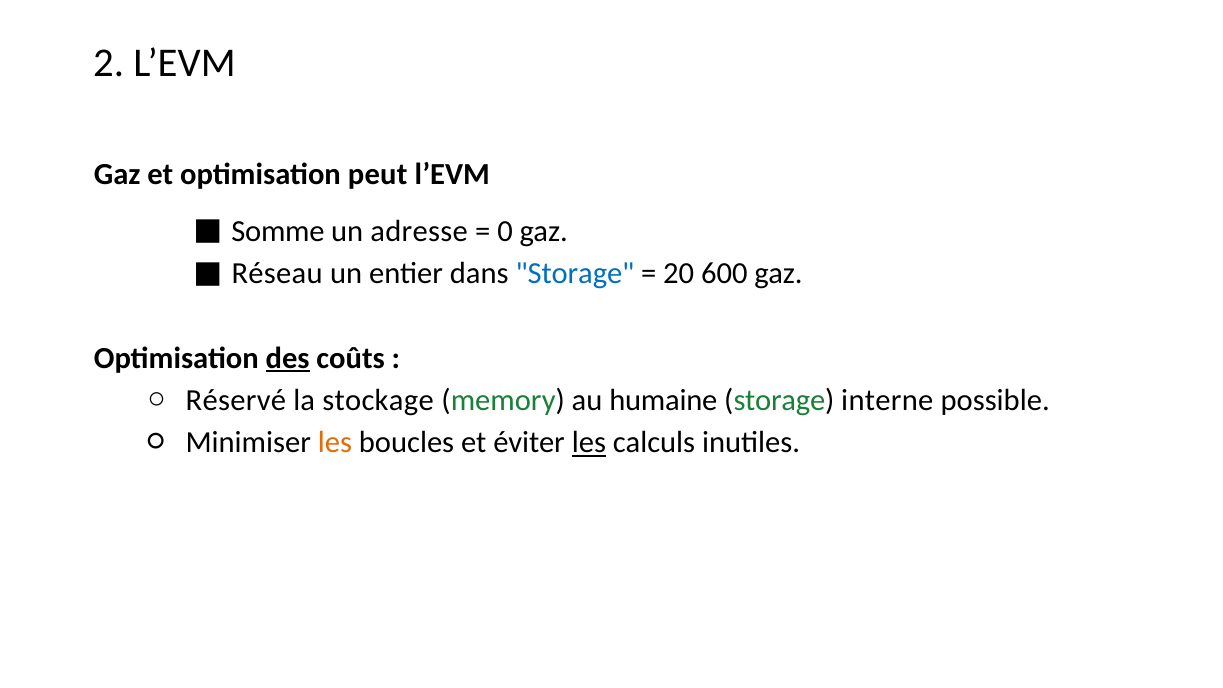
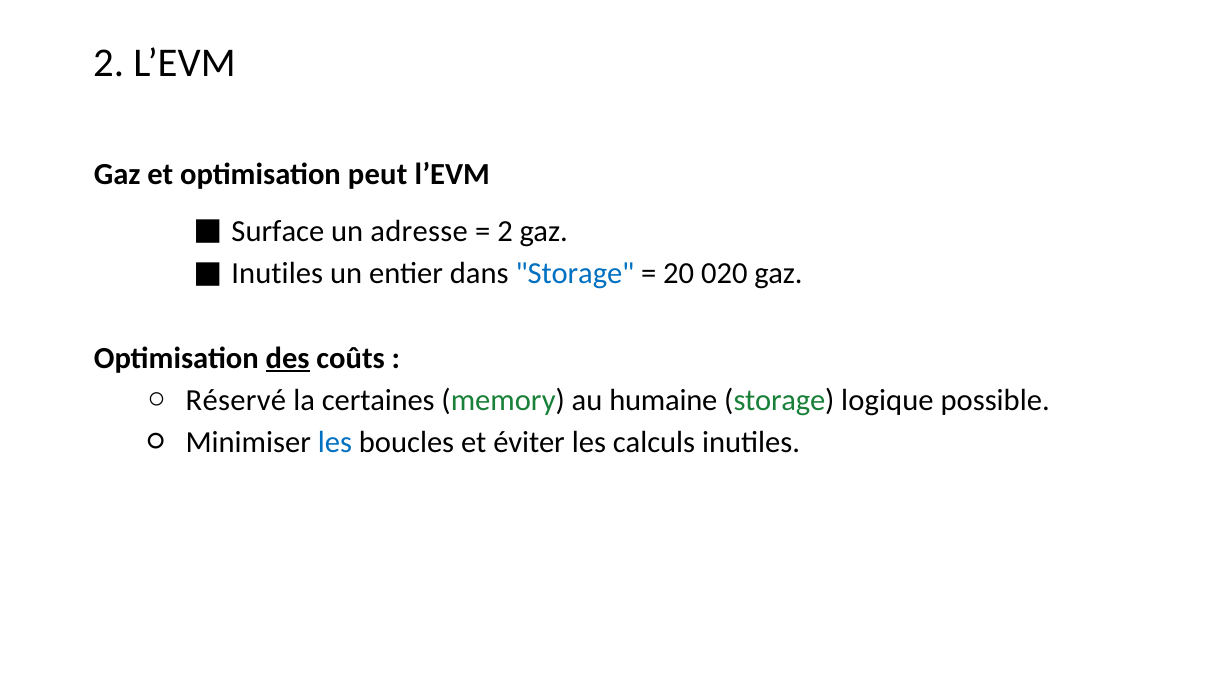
Somme: Somme -> Surface
0 at (505, 232): 0 -> 2
Réseau at (277, 274): Réseau -> Inutiles
600: 600 -> 020
stockage: stockage -> certaines
interne: interne -> logique
les at (335, 442) colour: orange -> blue
les at (589, 442) underline: present -> none
